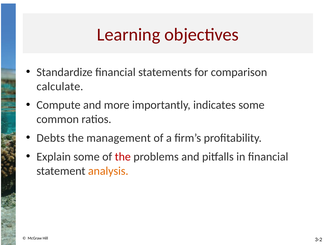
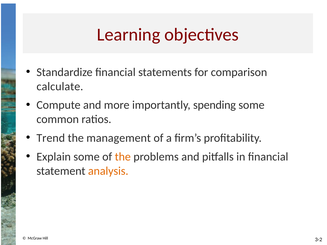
indicates: indicates -> spending
Debts: Debts -> Trend
the at (123, 157) colour: red -> orange
